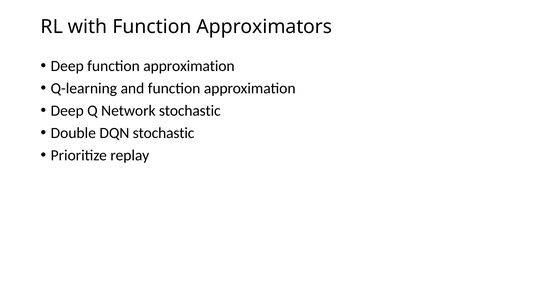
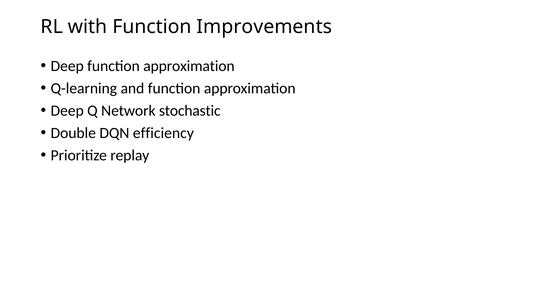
Approximators: Approximators -> Improvements
DQN stochastic: stochastic -> efficiency
